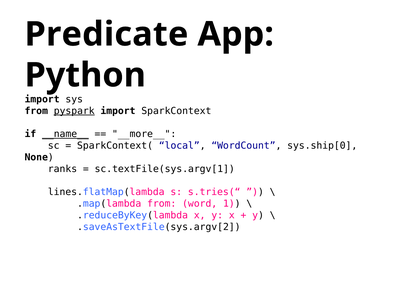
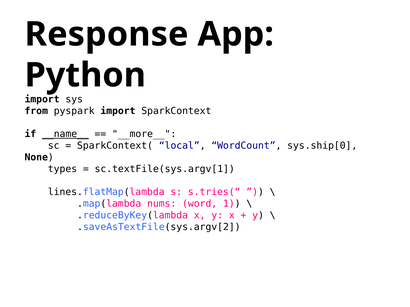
Predicate: Predicate -> Response
pyspark underline: present -> none
ranks: ranks -> types
.map(lambda from: from -> nums
